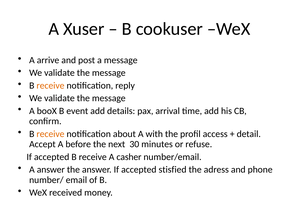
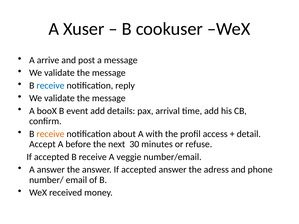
receive at (50, 86) colour: orange -> blue
casher: casher -> veggie
accepted stisfied: stisfied -> answer
